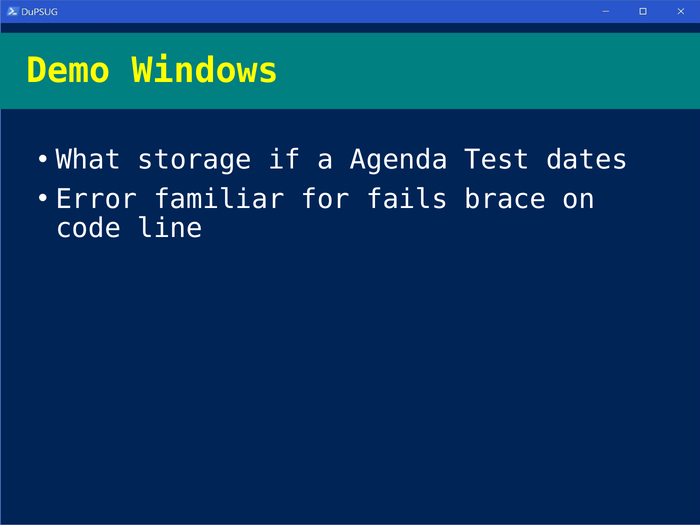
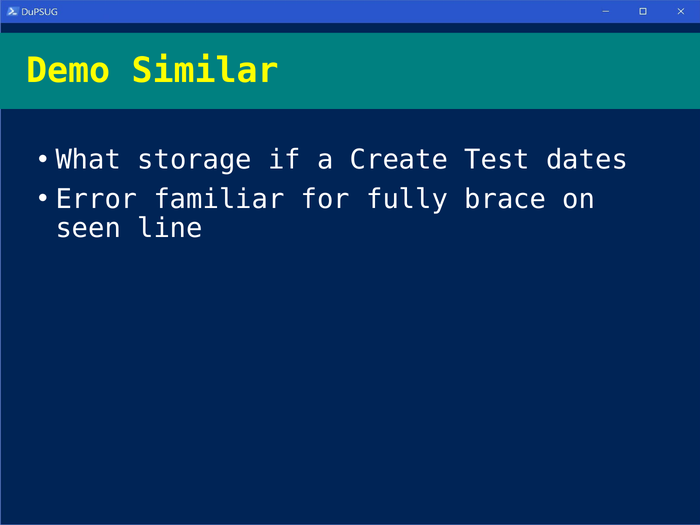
Windows: Windows -> Similar
Agenda: Agenda -> Create
fails: fails -> fully
code: code -> seen
